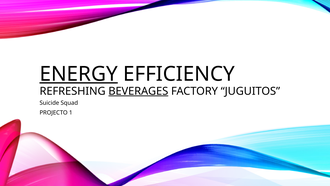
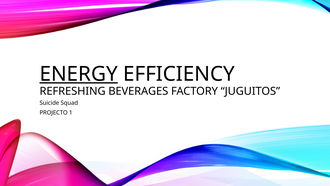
BEVERAGES underline: present -> none
